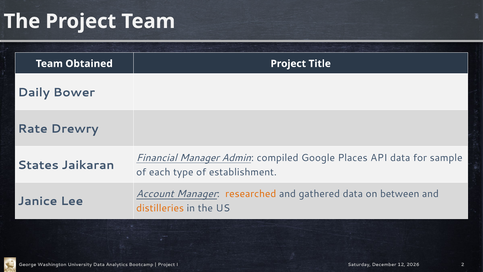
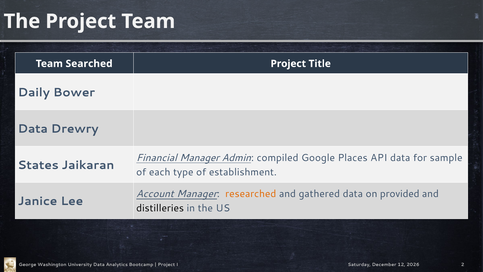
Obtained: Obtained -> Searched
Rate at (33, 129): Rate -> Data
between: between -> provided
distilleries colour: orange -> black
